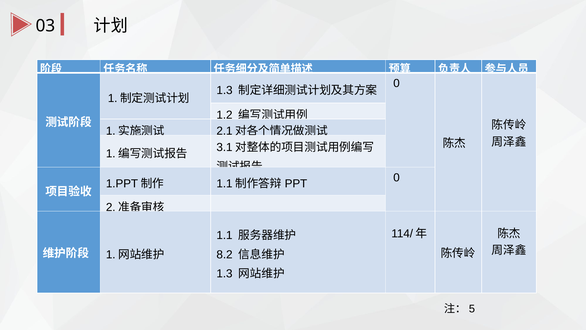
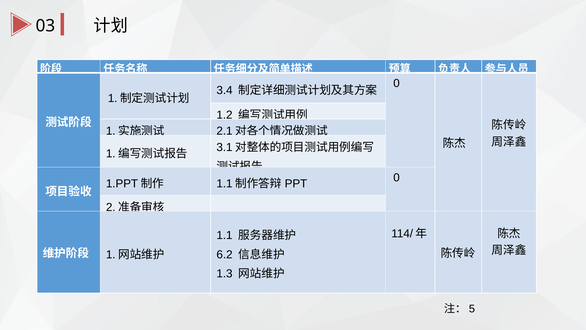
1.3 at (225, 90): 1.3 -> 3.4
8.2: 8.2 -> 6.2
